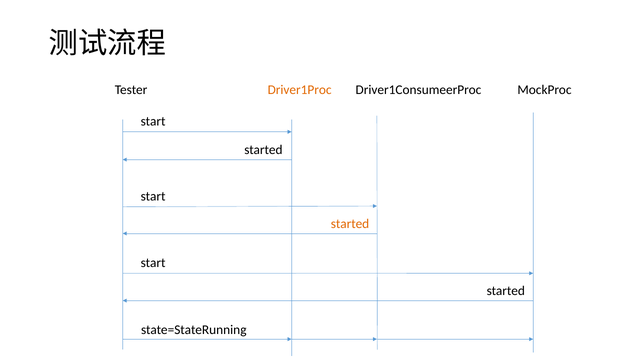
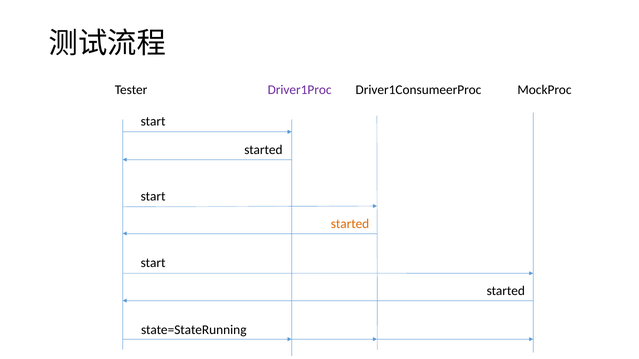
Driver1Proc colour: orange -> purple
